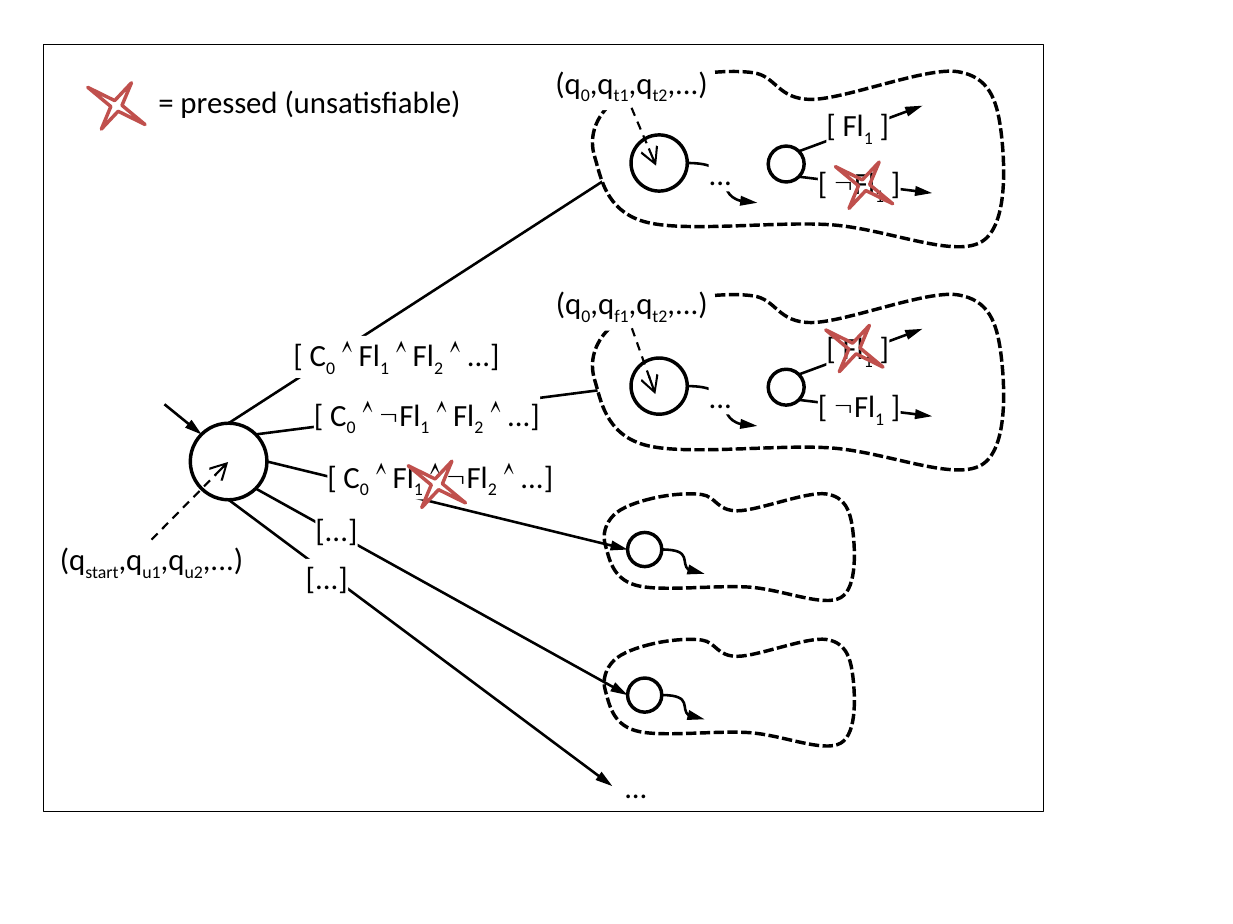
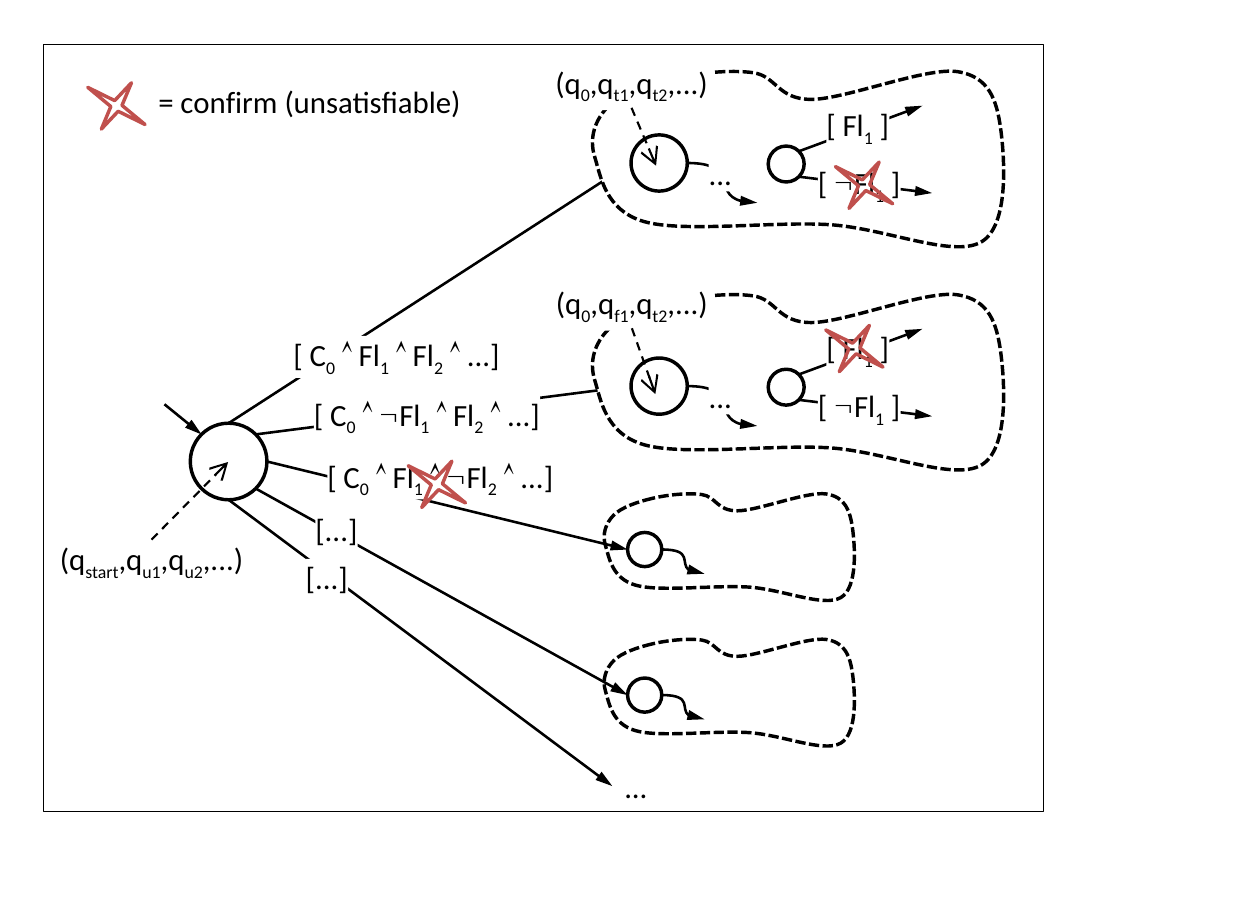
pressed: pressed -> confirm
